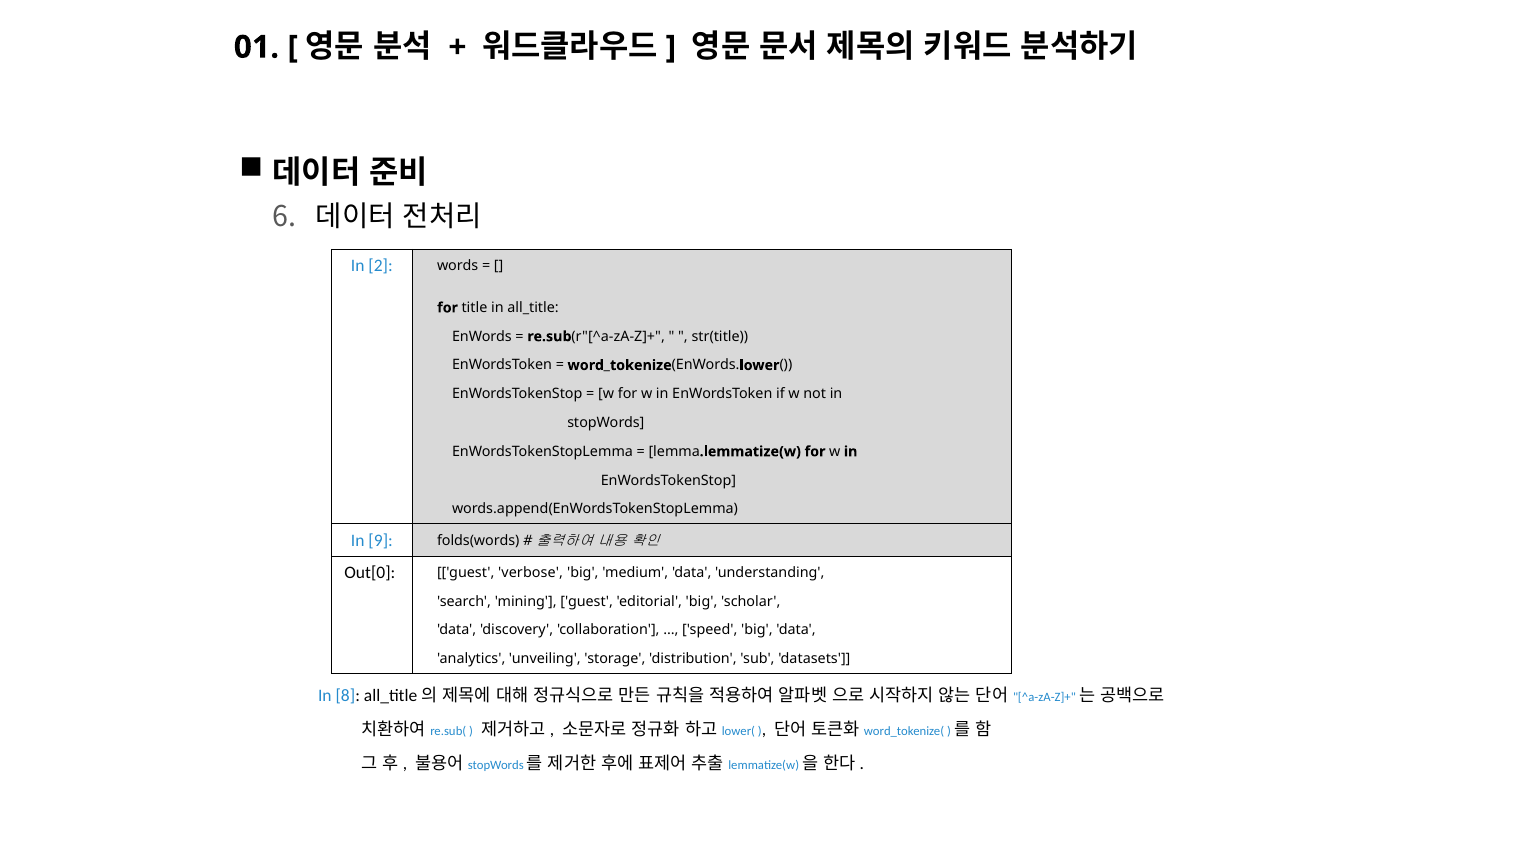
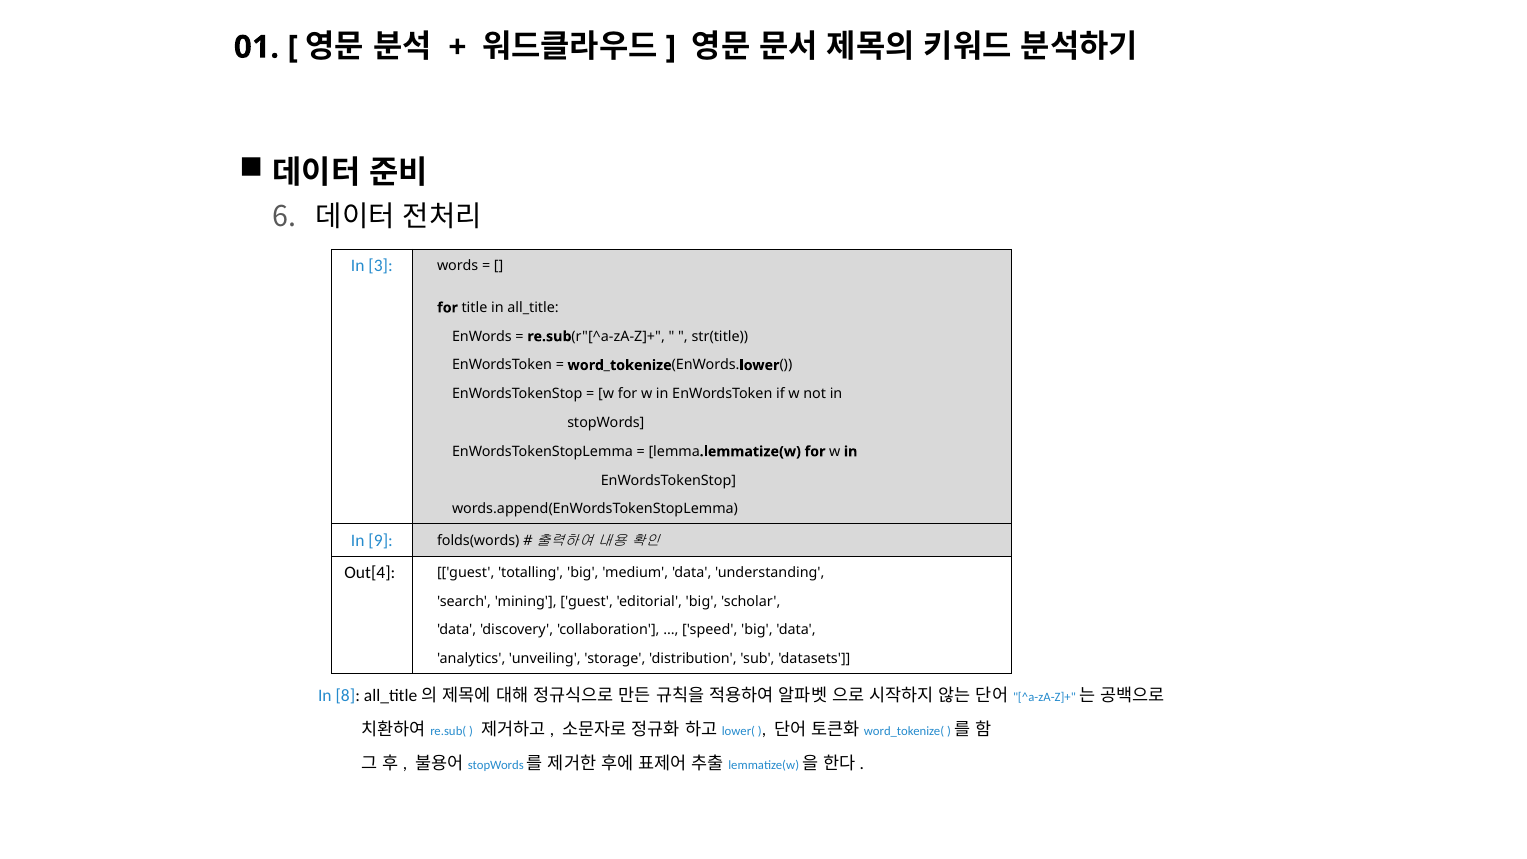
2: 2 -> 3
Out[0: Out[0 -> Out[4
verbose: verbose -> totalling
